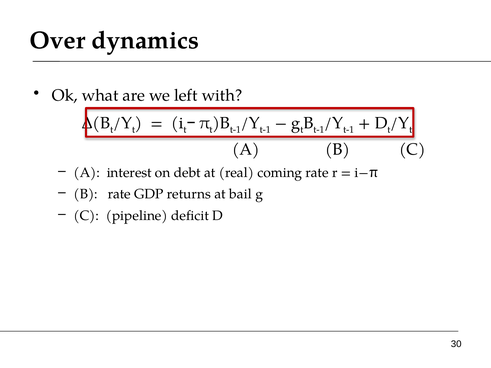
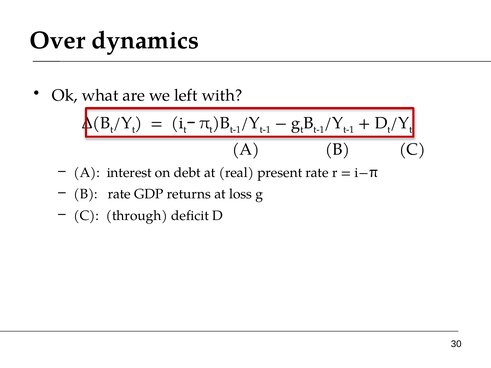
coming: coming -> present
bail: bail -> loss
pipeline: pipeline -> through
